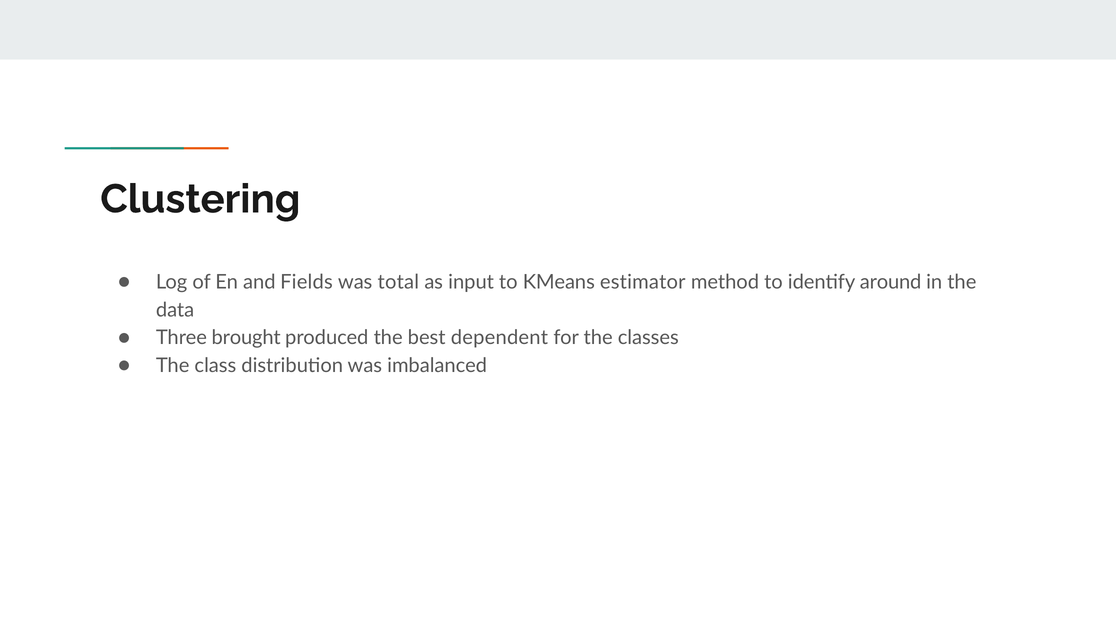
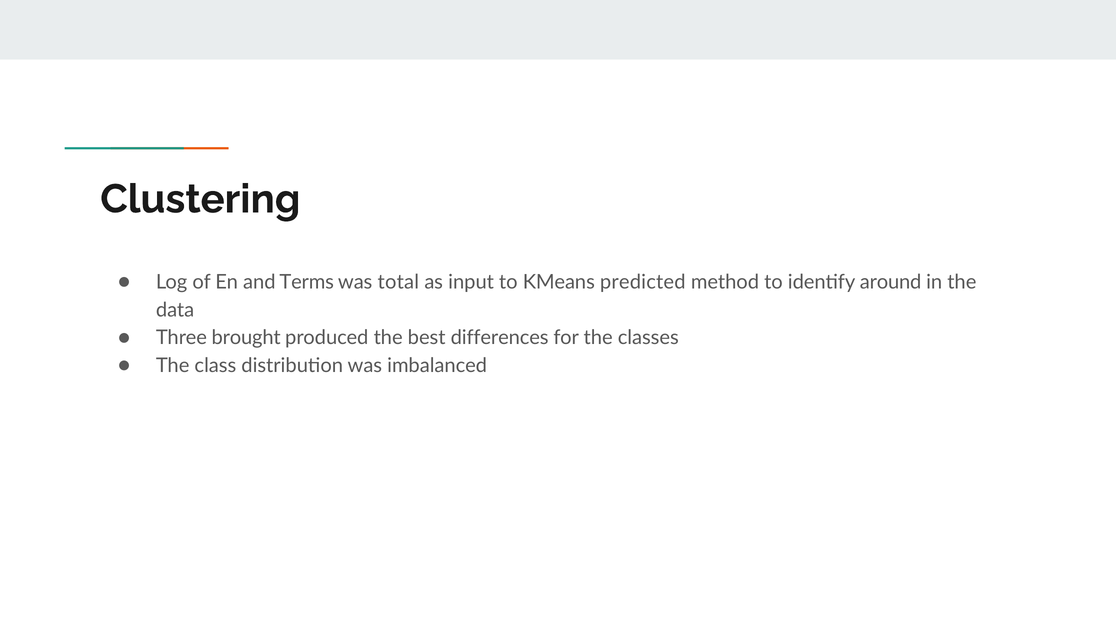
Fields: Fields -> Terms
estimator: estimator -> predicted
dependent: dependent -> differences
